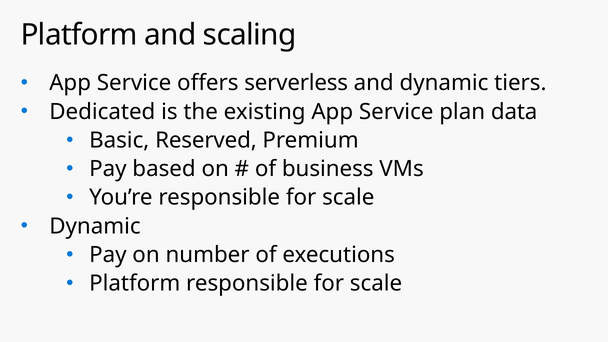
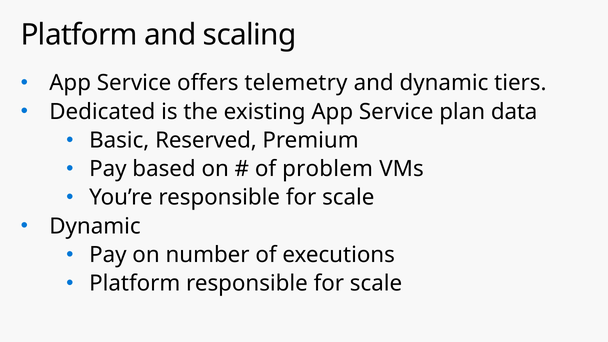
serverless: serverless -> telemetry
business: business -> problem
